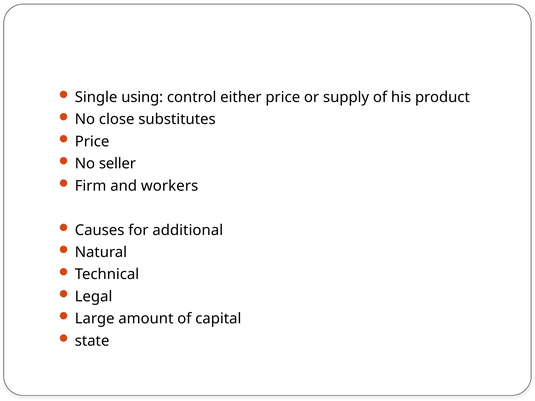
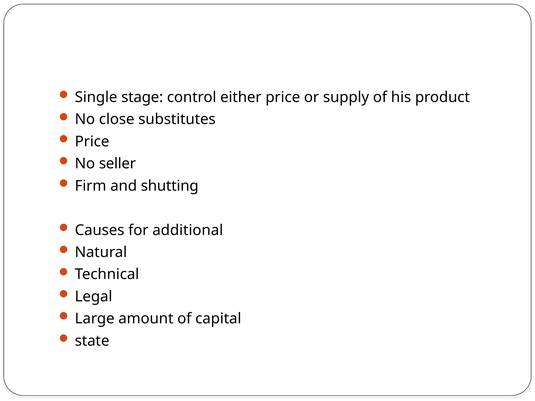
using: using -> stage
workers: workers -> shutting
